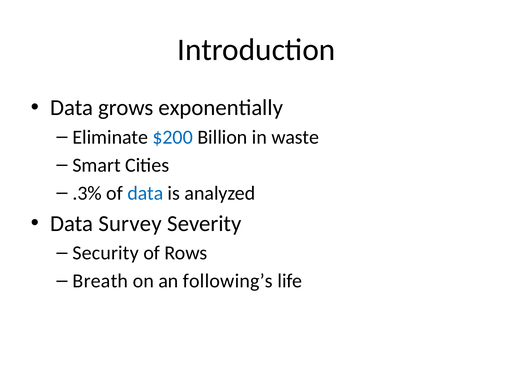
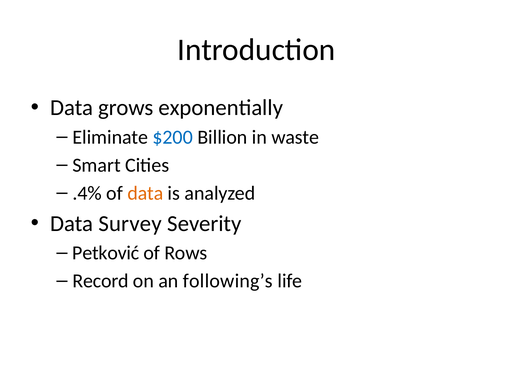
.3%: .3% -> .4%
data at (145, 193) colour: blue -> orange
Security: Security -> Petković
Breath: Breath -> Record
